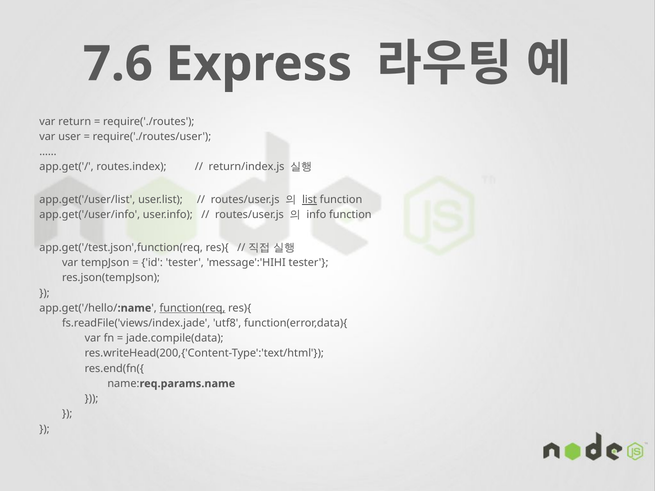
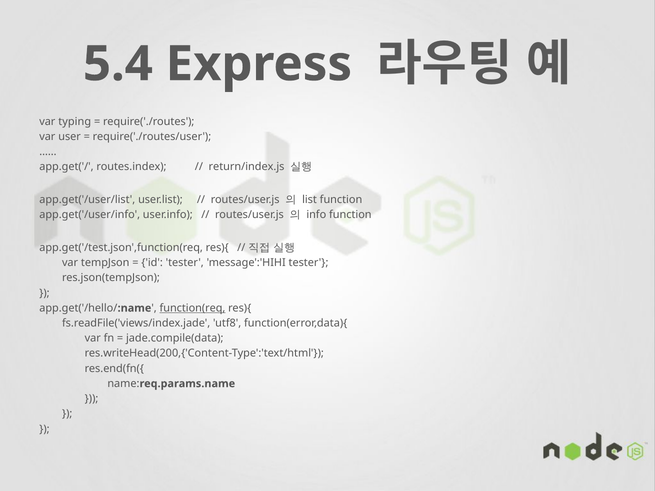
7.6: 7.6 -> 5.4
return: return -> typing
list underline: present -> none
